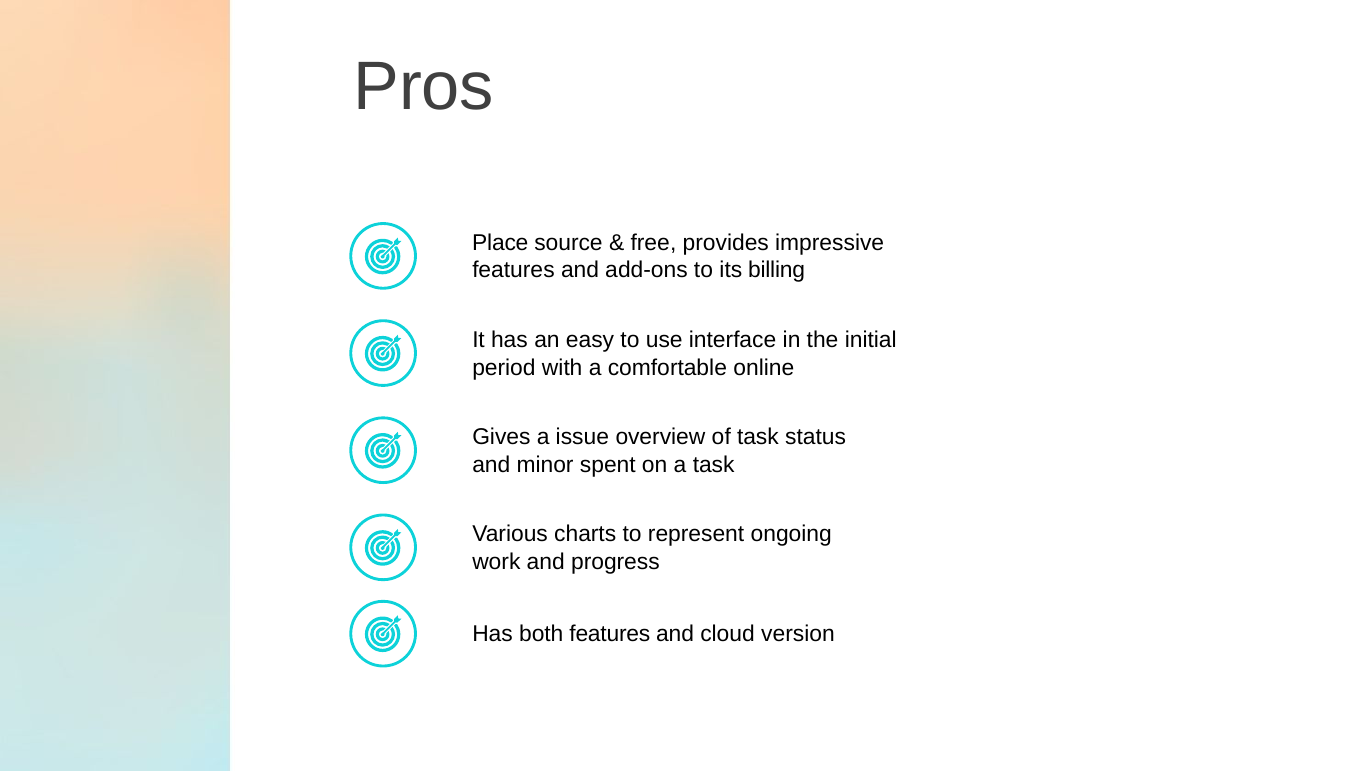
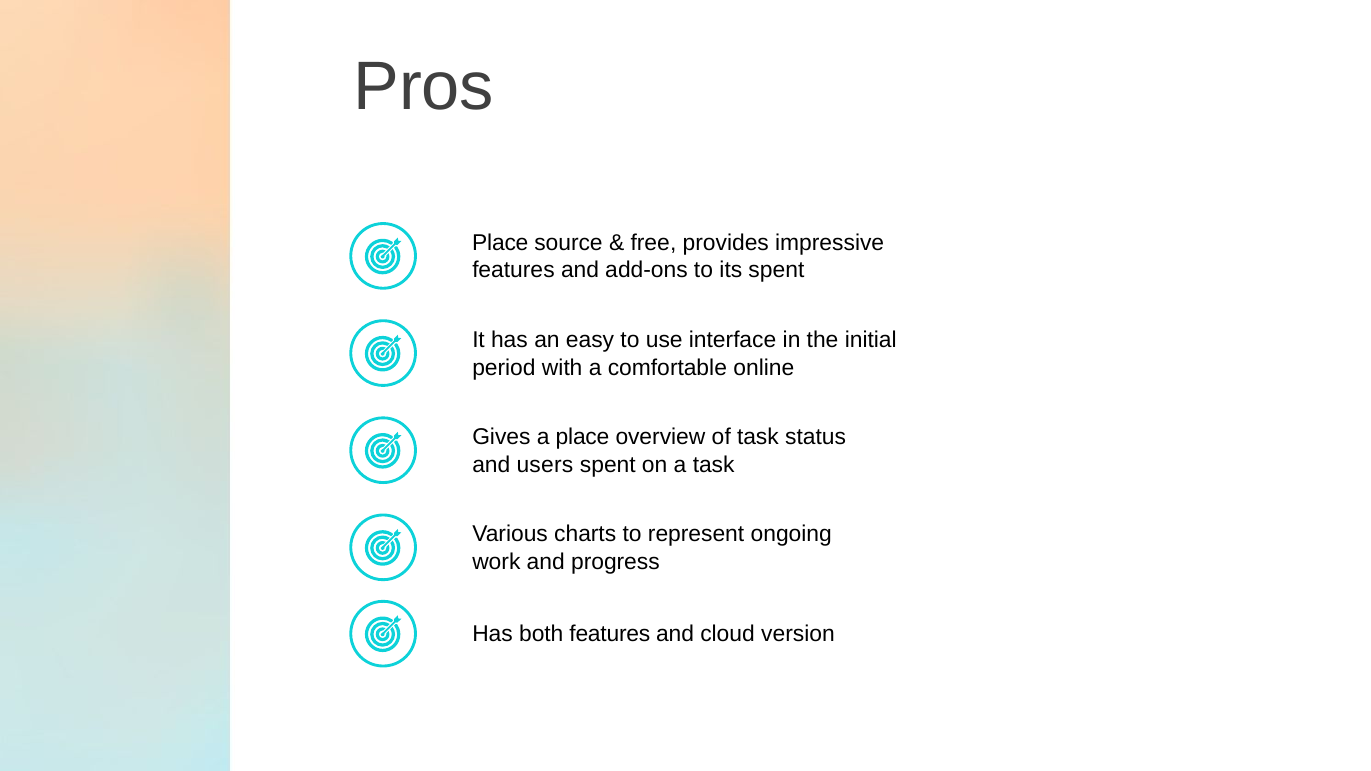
its billing: billing -> spent
a issue: issue -> place
minor: minor -> users
